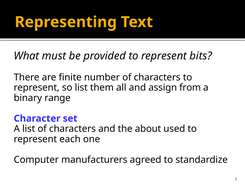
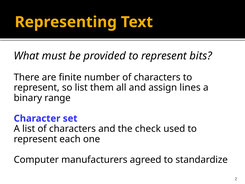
from: from -> lines
about: about -> check
